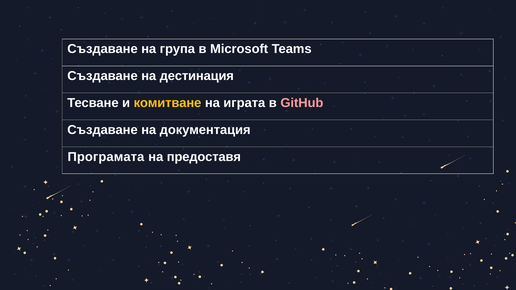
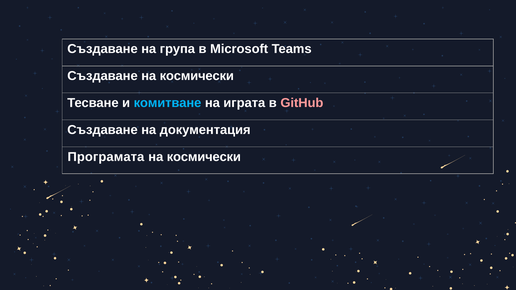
Създаване на дестинация: дестинация -> космически
комитване colour: yellow -> light blue
предоставя at (204, 157): предоставя -> космически
